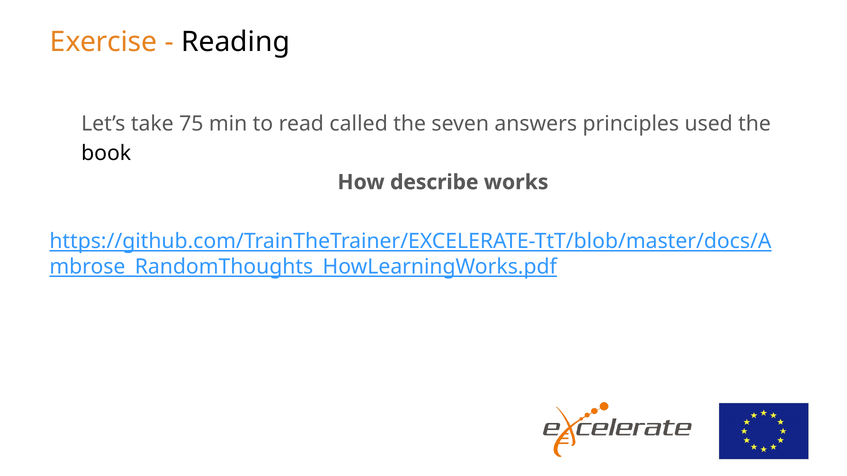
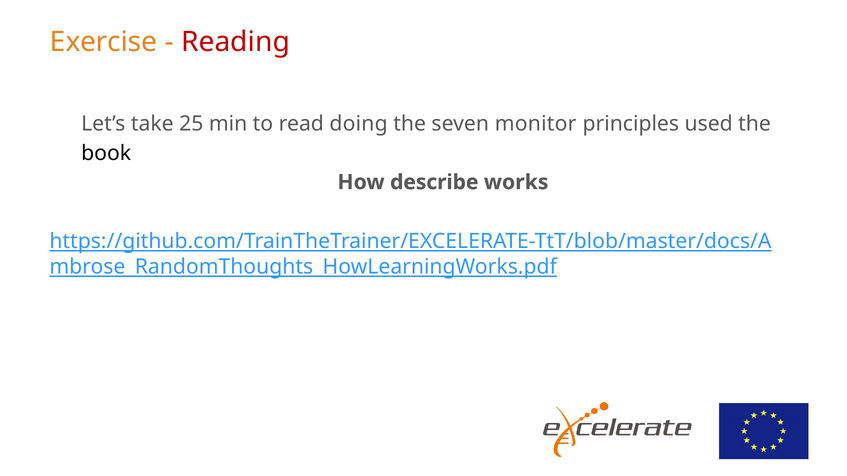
Reading colour: black -> red
75: 75 -> 25
called: called -> doing
answers: answers -> monitor
